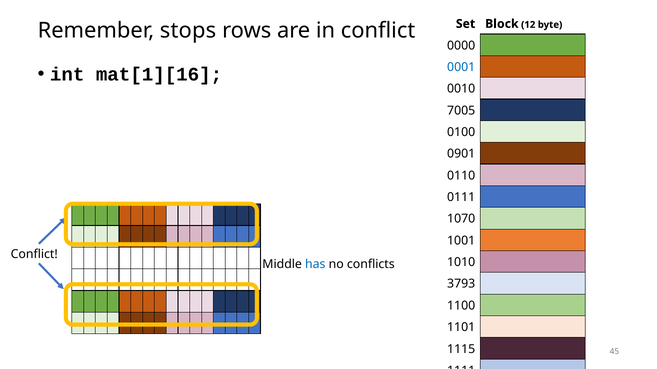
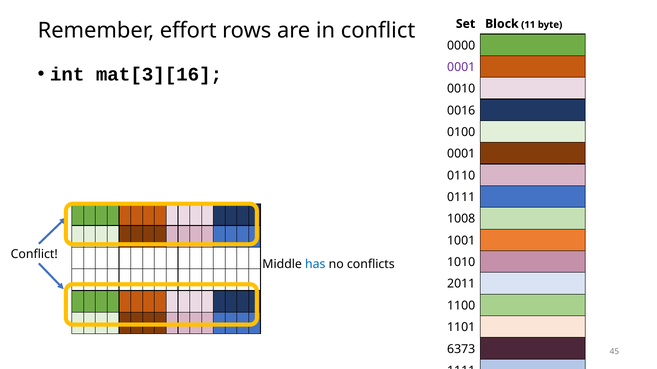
12: 12 -> 11
stops: stops -> effort
0001 at (461, 67) colour: blue -> purple
mat[1][16: mat[1][16 -> mat[3][16
7005: 7005 -> 0016
0901 at (461, 154): 0901 -> 0001
1070: 1070 -> 1008
3793: 3793 -> 2011
1115: 1115 -> 6373
